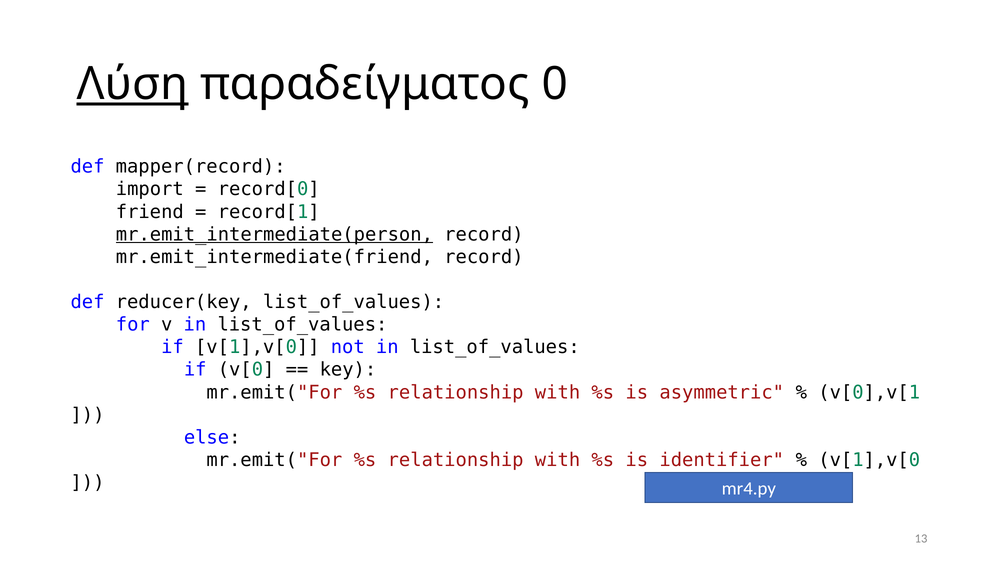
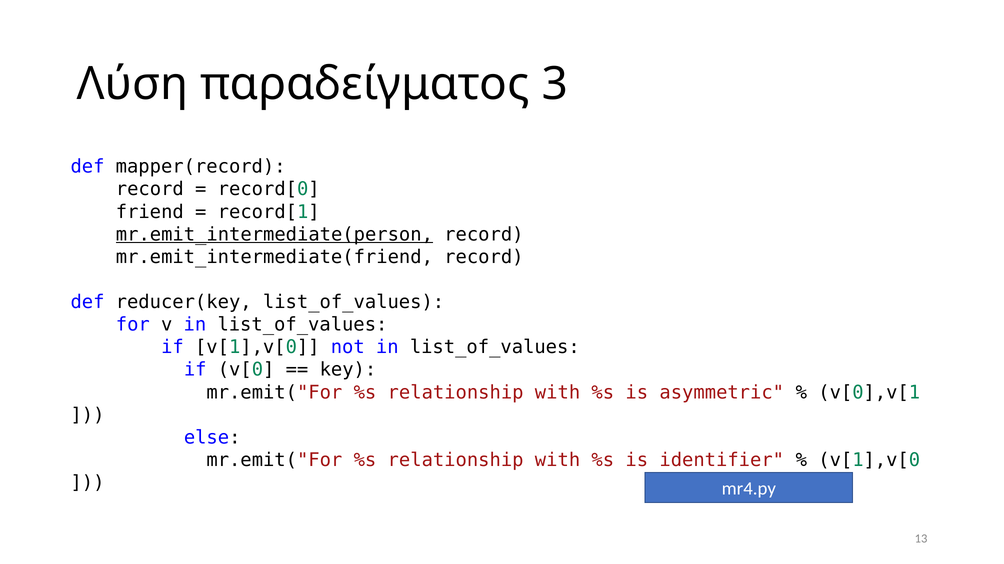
Λύση underline: present -> none
0: 0 -> 3
import at (150, 190): import -> record
